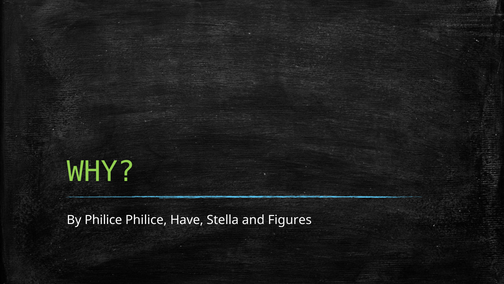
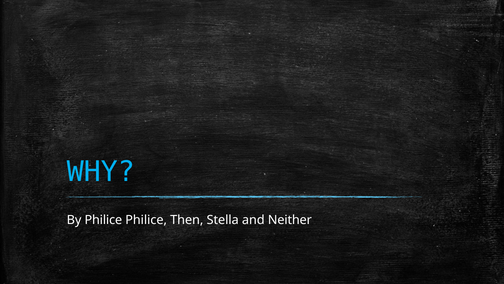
WHY colour: light green -> light blue
Have: Have -> Then
Figures: Figures -> Neither
